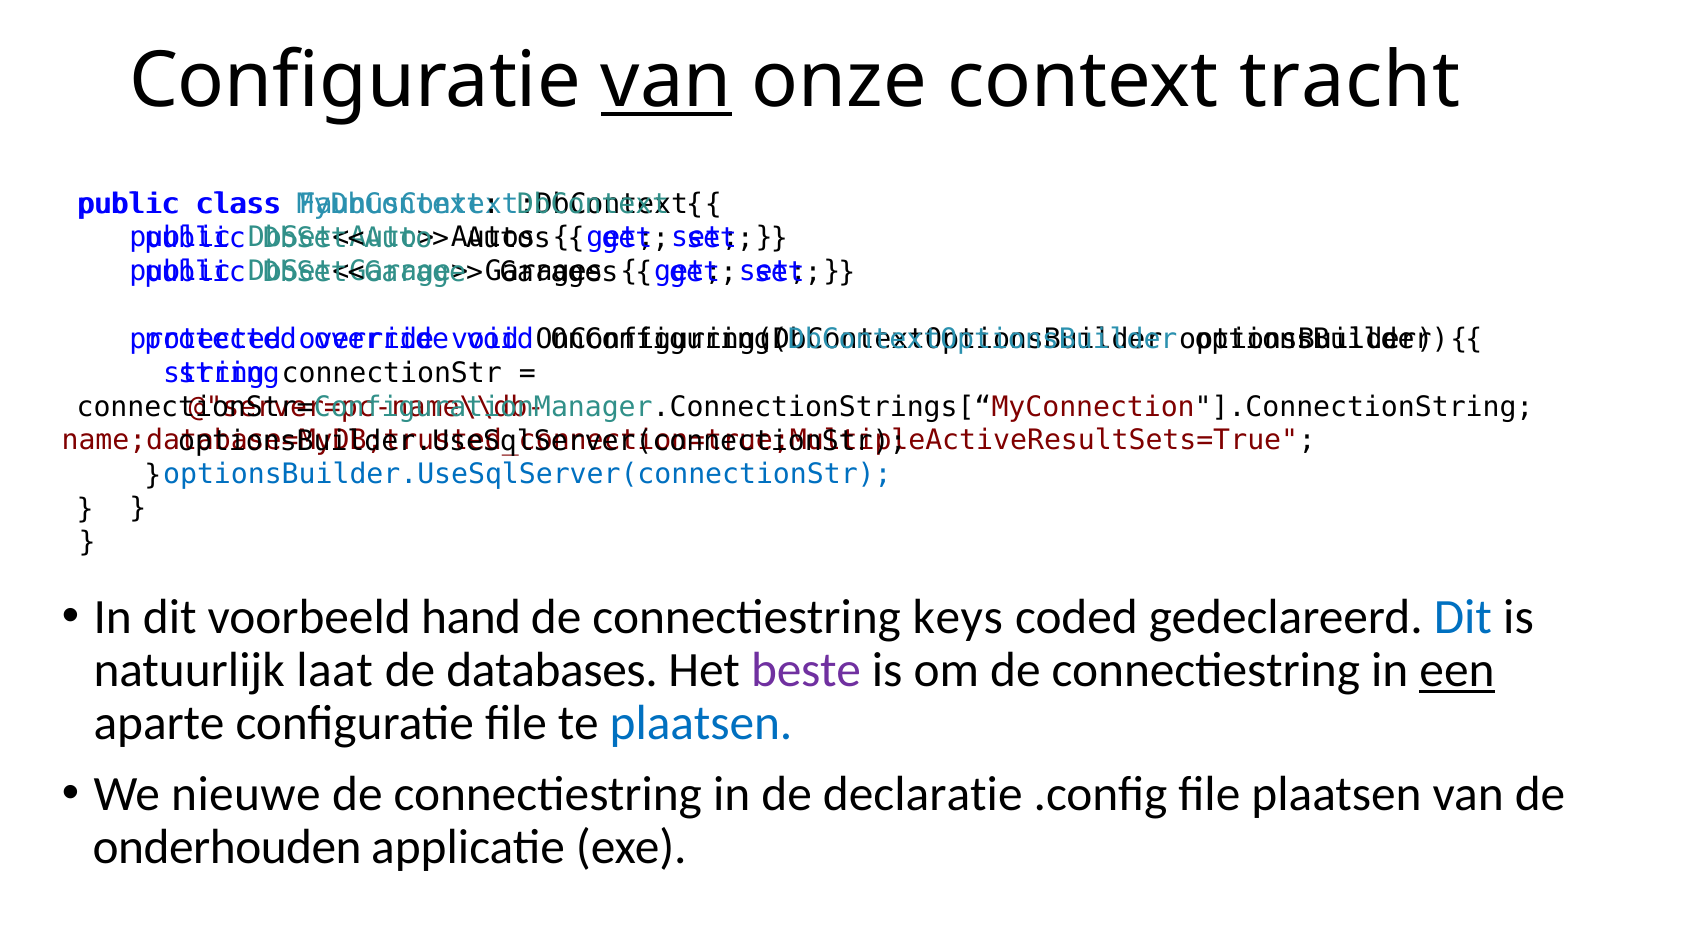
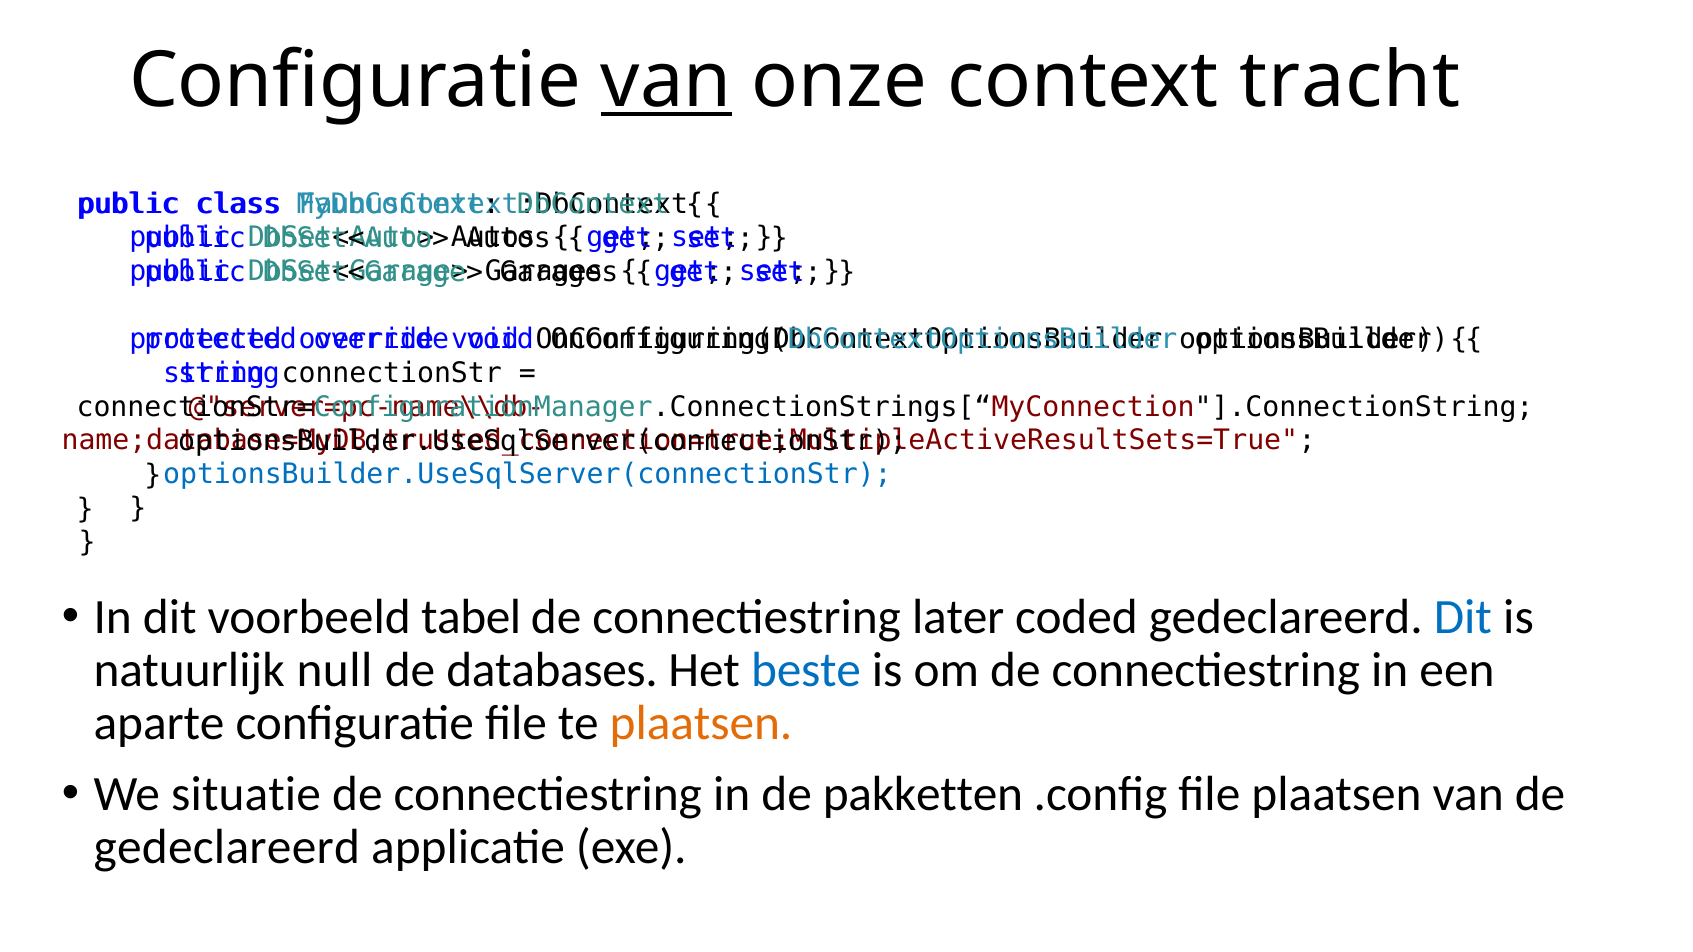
hand: hand -> tabel
keys: keys -> later
laat: laat -> null
beste colour: purple -> blue
een underline: present -> none
plaatsen at (701, 723) colour: blue -> orange
nieuwe: nieuwe -> situatie
declaratie: declaratie -> pakketten
onderhouden at (227, 848): onderhouden -> gedeclareerd
